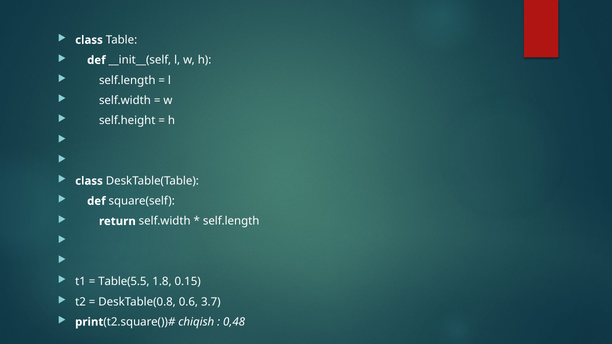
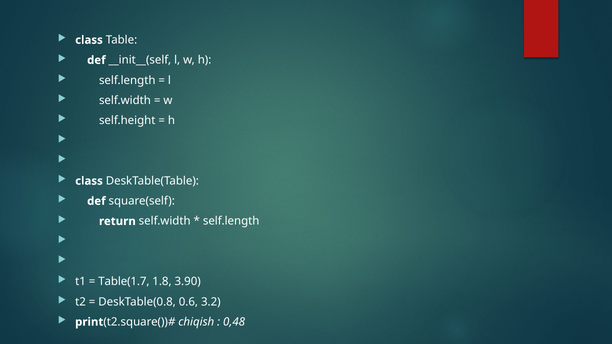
Table(5.5: Table(5.5 -> Table(1.7
0.15: 0.15 -> 3.90
3.7: 3.7 -> 3.2
